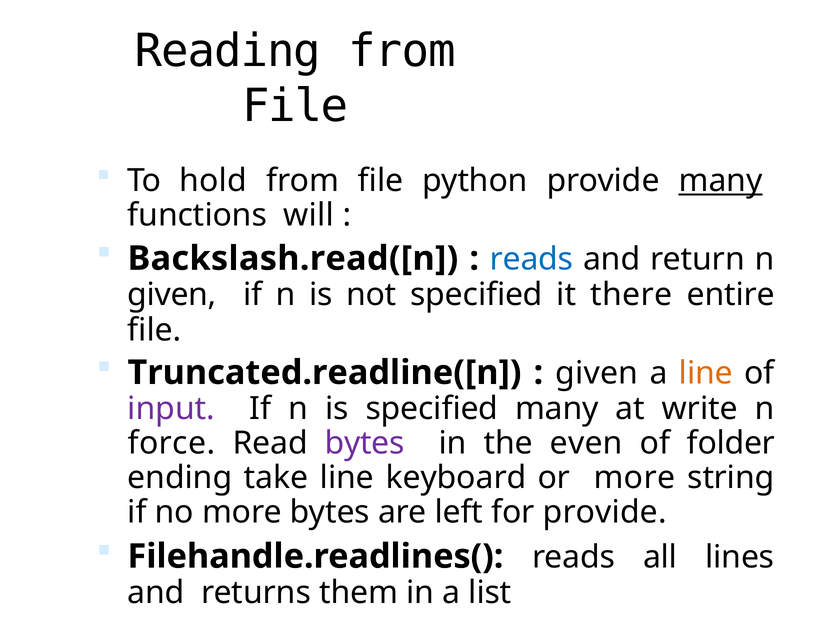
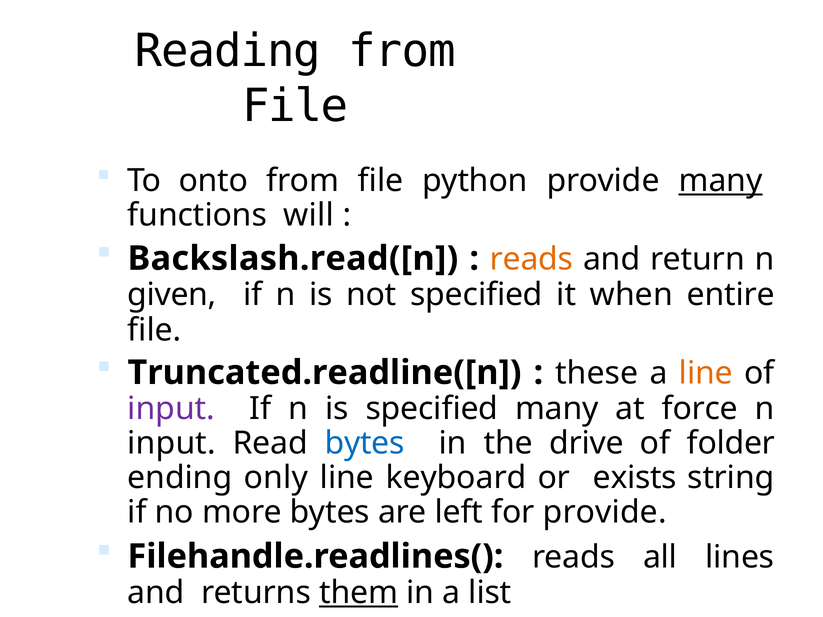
hold: hold -> onto
reads at (531, 259) colour: blue -> orange
there: there -> when
given at (597, 374): given -> these
write: write -> force
force at (172, 443): force -> input
bytes at (365, 443) colour: purple -> blue
even: even -> drive
take: take -> only
or more: more -> exists
them underline: none -> present
